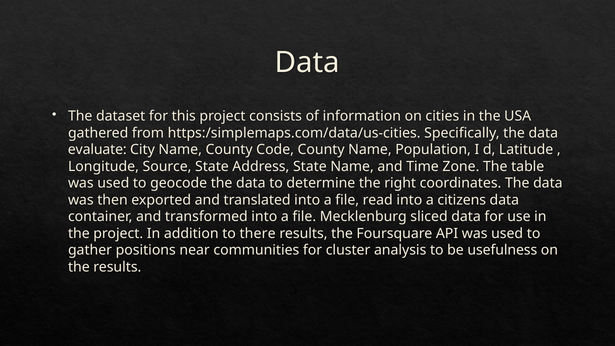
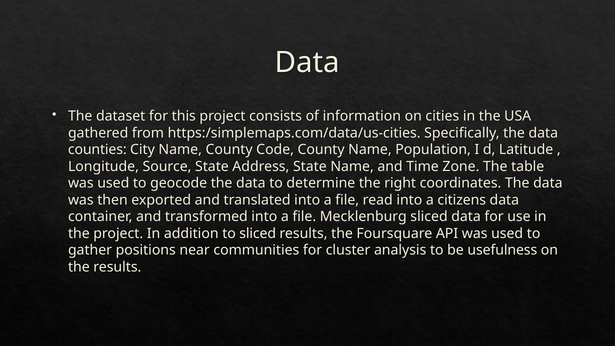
evaluate: evaluate -> counties
to there: there -> sliced
